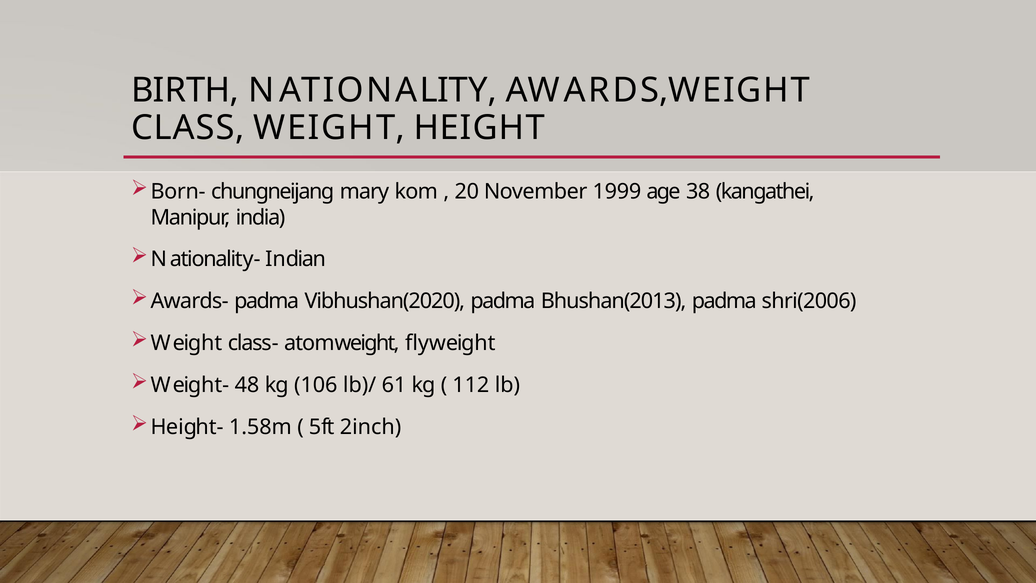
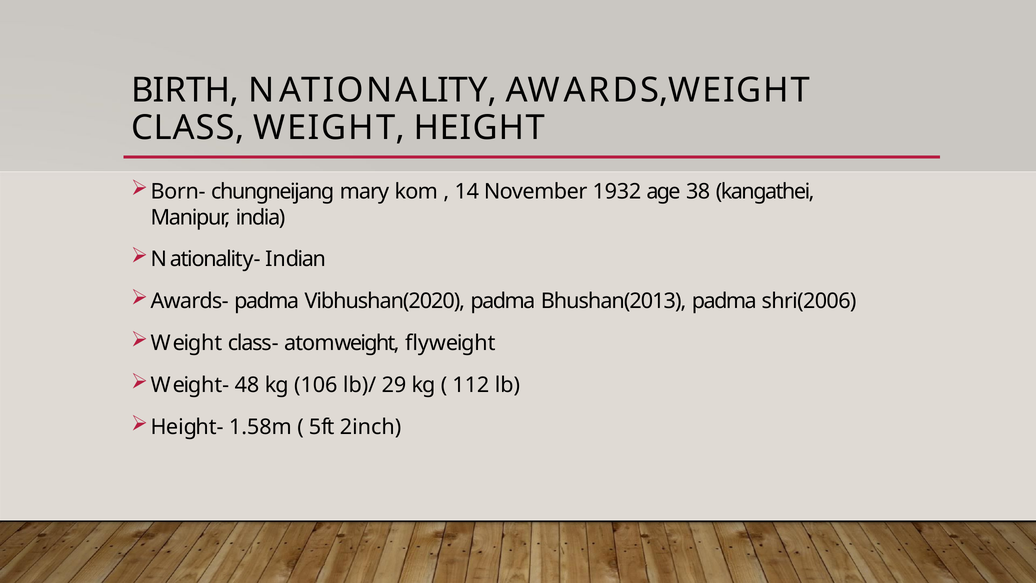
20: 20 -> 14
1999: 1999 -> 1932
61: 61 -> 29
